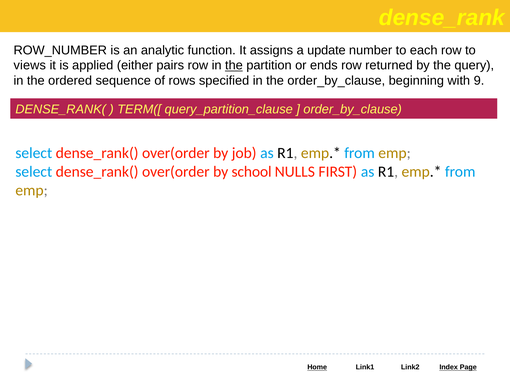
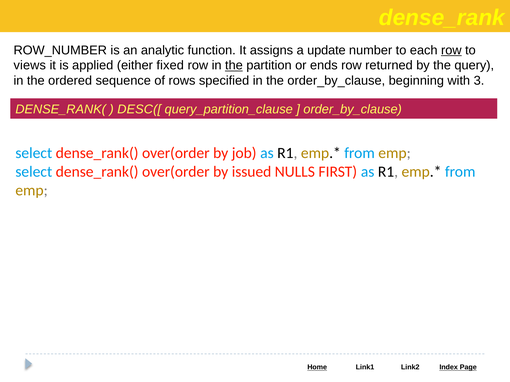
row at (451, 50) underline: none -> present
pairs: pairs -> fixed
9: 9 -> 3
TERM([: TERM([ -> DESC([
school: school -> issued
